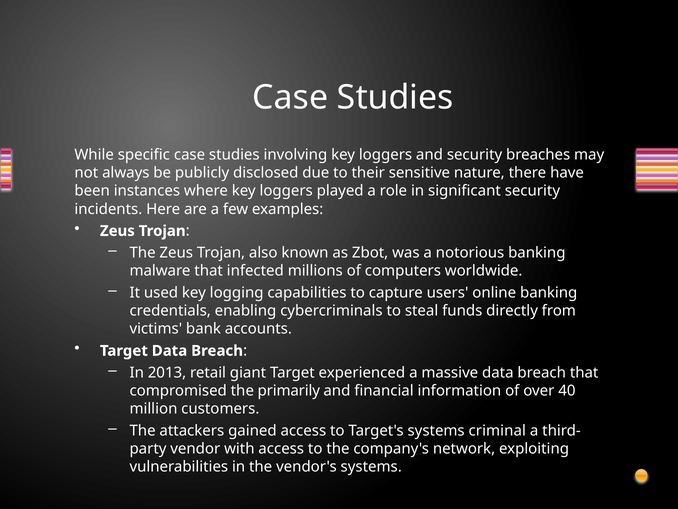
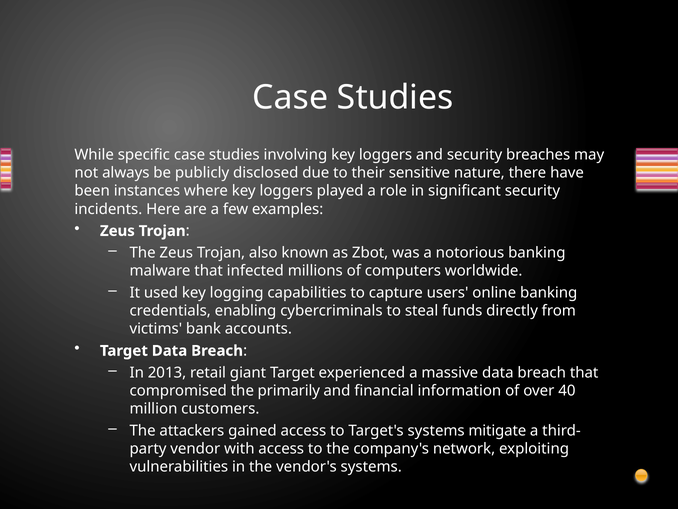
criminal: criminal -> mitigate
